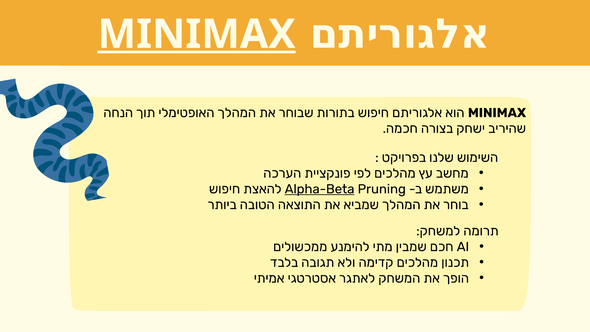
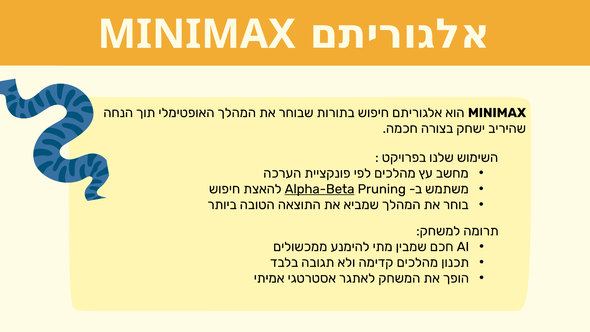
MINIMAX at (197, 34) underline: present -> none
